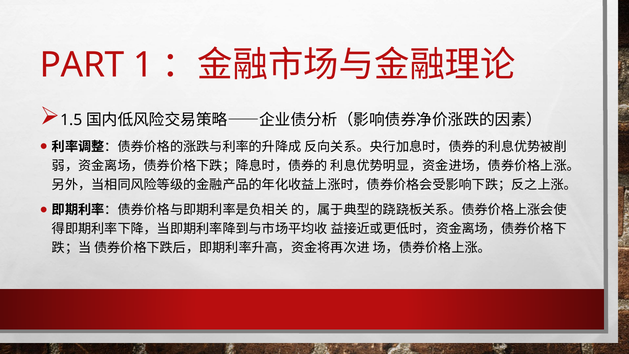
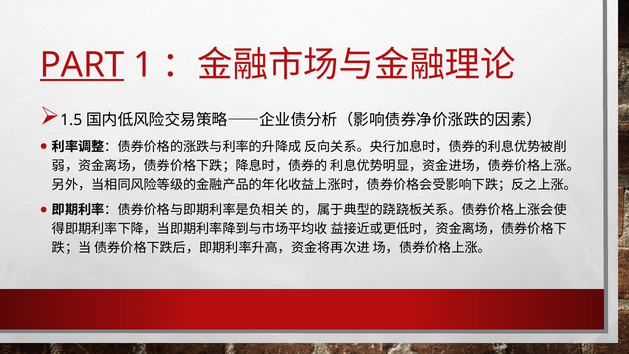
PART underline: none -> present
